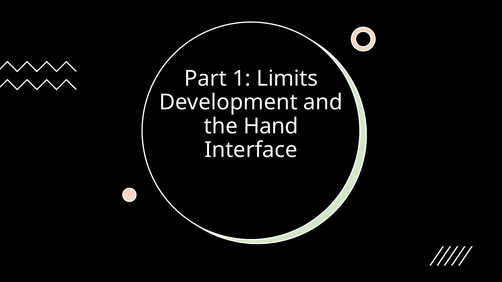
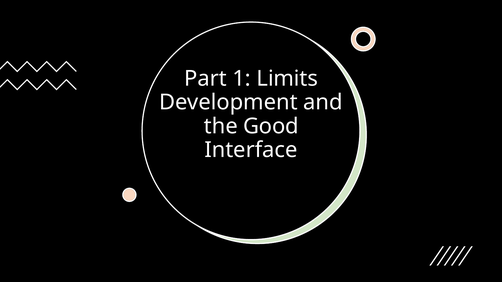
Hand: Hand -> Good
